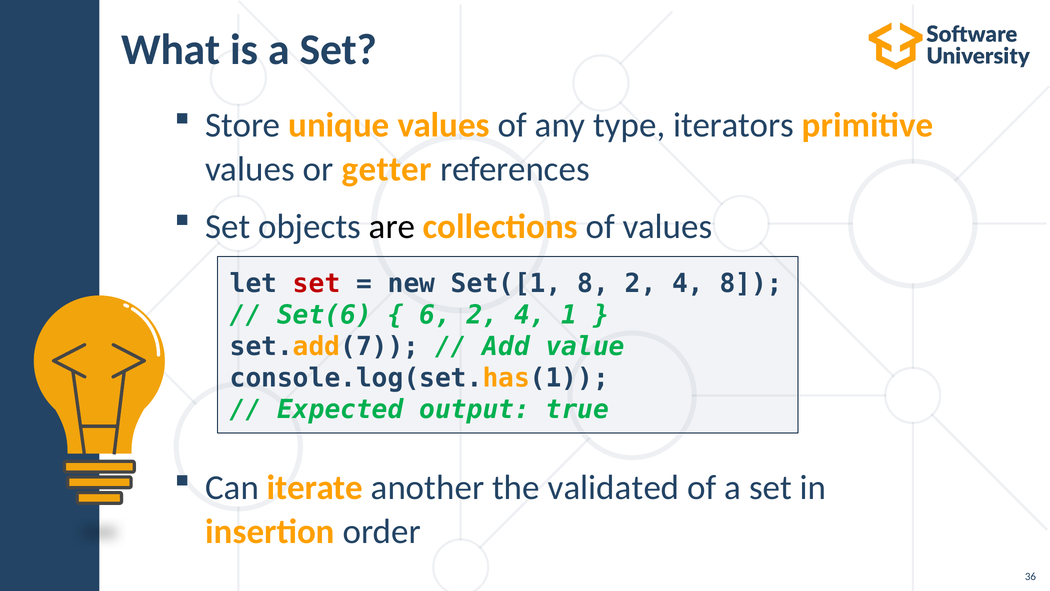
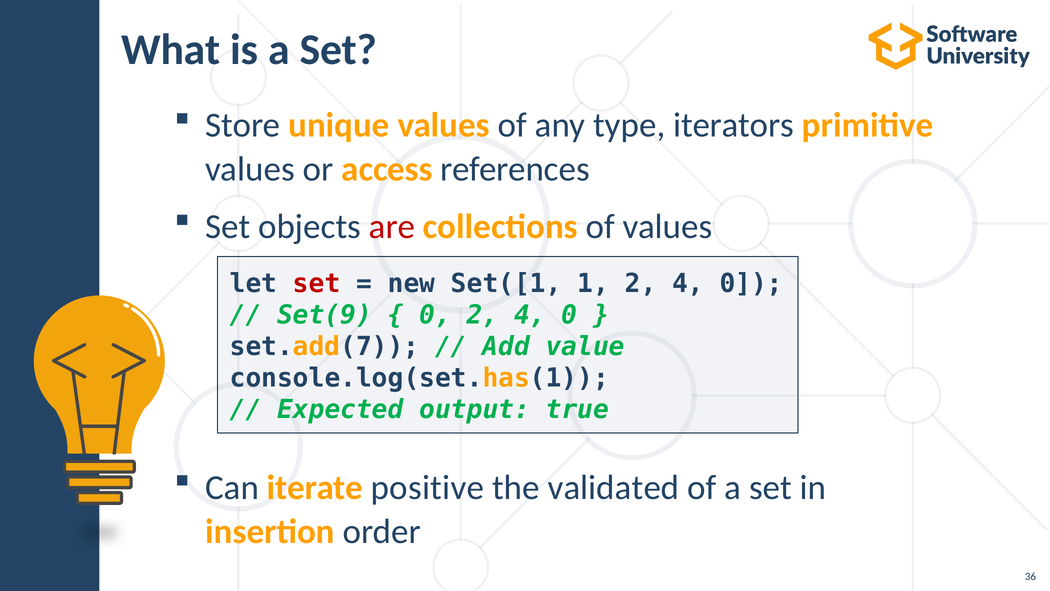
getter: getter -> access
are colour: black -> red
Set([1 8: 8 -> 1
8 at (751, 283): 8 -> 0
Set(6: Set(6 -> Set(9
6 at (435, 315): 6 -> 0
1 at (569, 315): 1 -> 0
another: another -> positive
